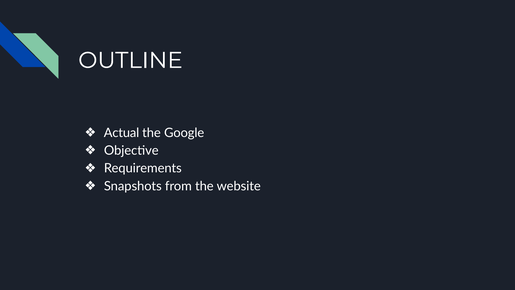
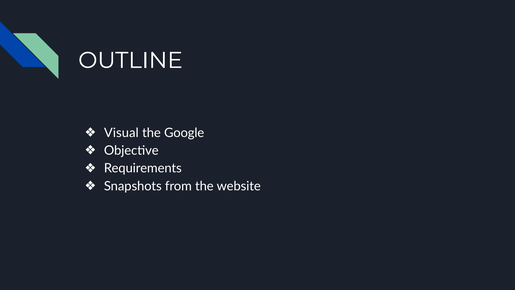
Actual: Actual -> Visual
